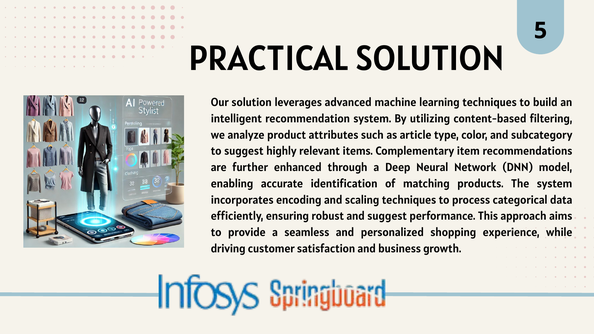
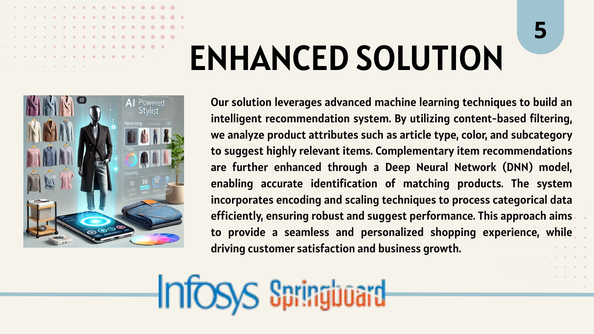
PRACTICAL at (269, 59): PRACTICAL -> ENHANCED
